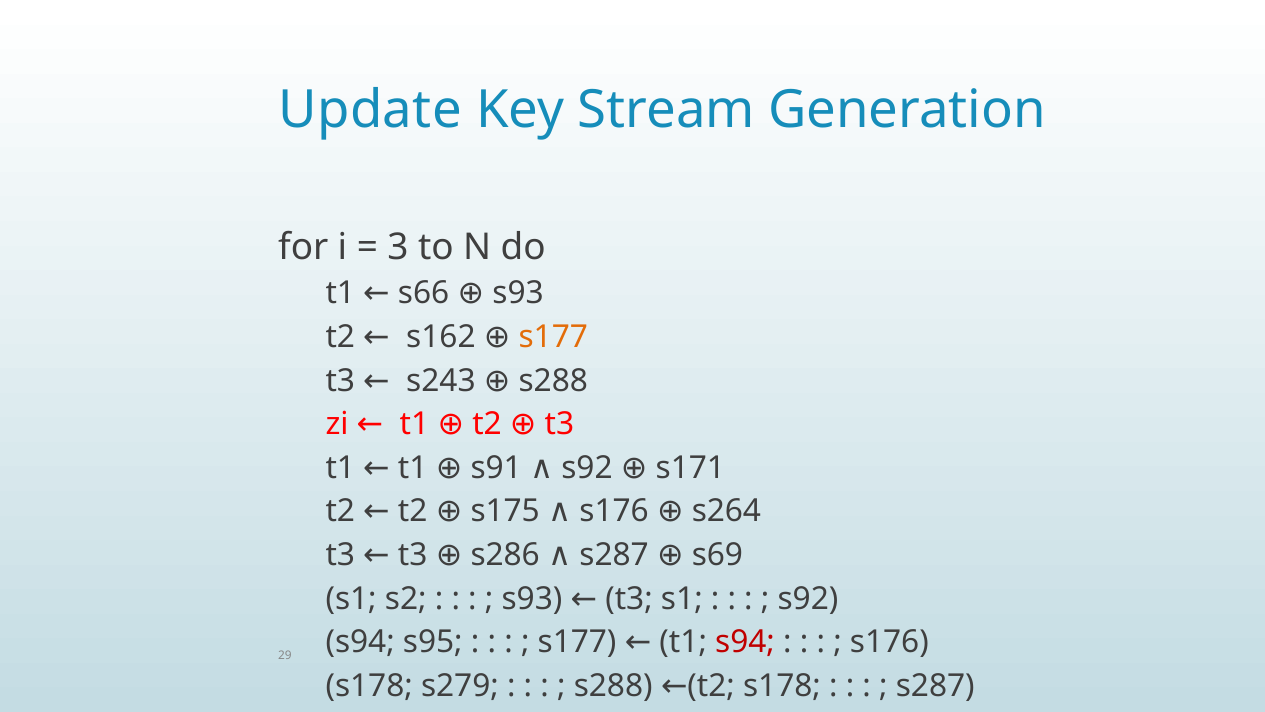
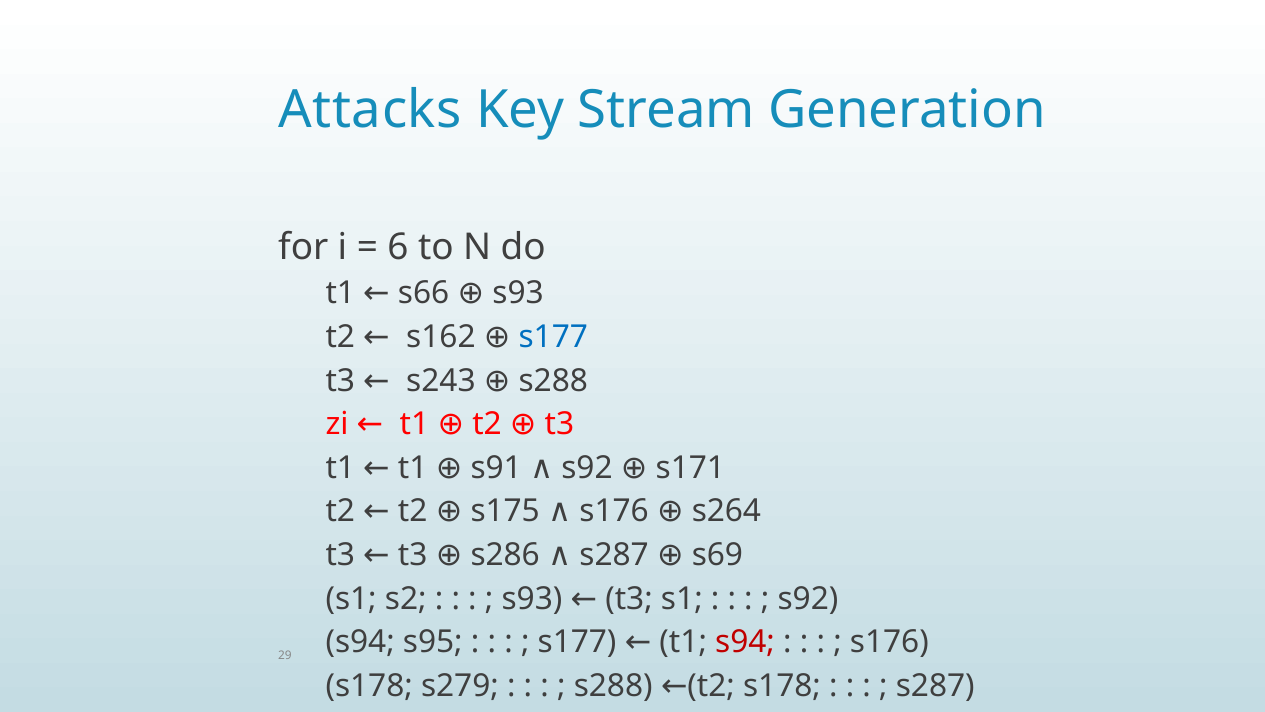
Update: Update -> Attacks
3: 3 -> 6
s177 at (553, 337) colour: orange -> blue
